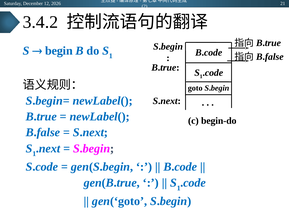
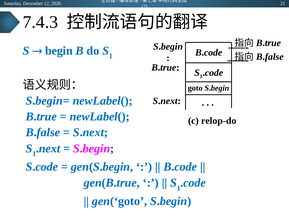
3.4.2: 3.4.2 -> 7.4.3
begin-do: begin-do -> relop-do
